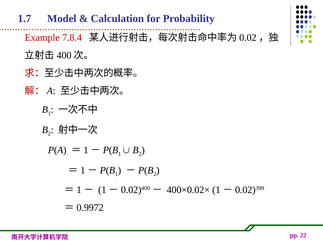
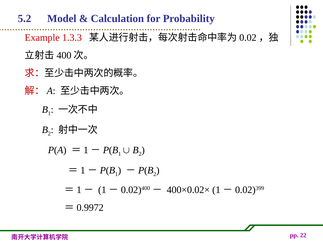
1.7: 1.7 -> 5.2
7.8.4: 7.8.4 -> 1.3.3
